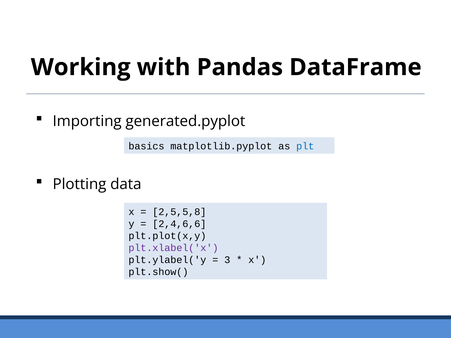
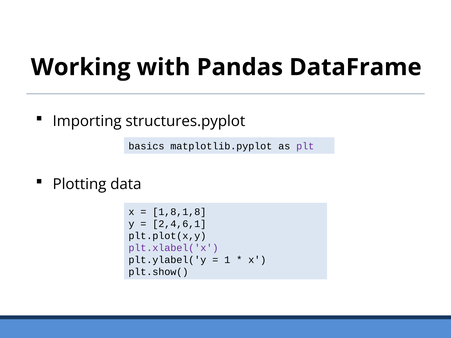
generated.pyplot: generated.pyplot -> structures.pyplot
plt colour: blue -> purple
2,5,5,8: 2,5,5,8 -> 1,8,1,8
2,4,6,6: 2,4,6,6 -> 2,4,6,1
3: 3 -> 1
